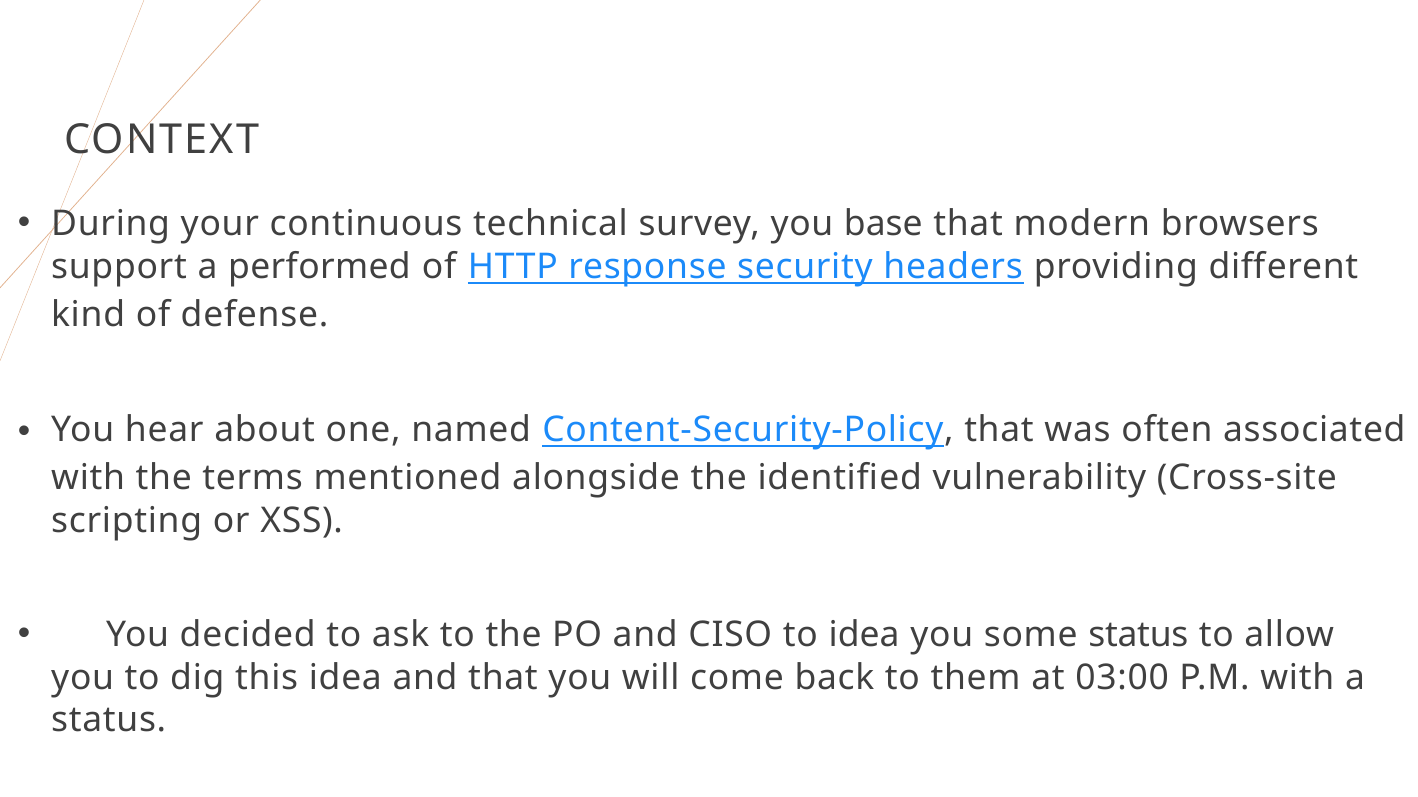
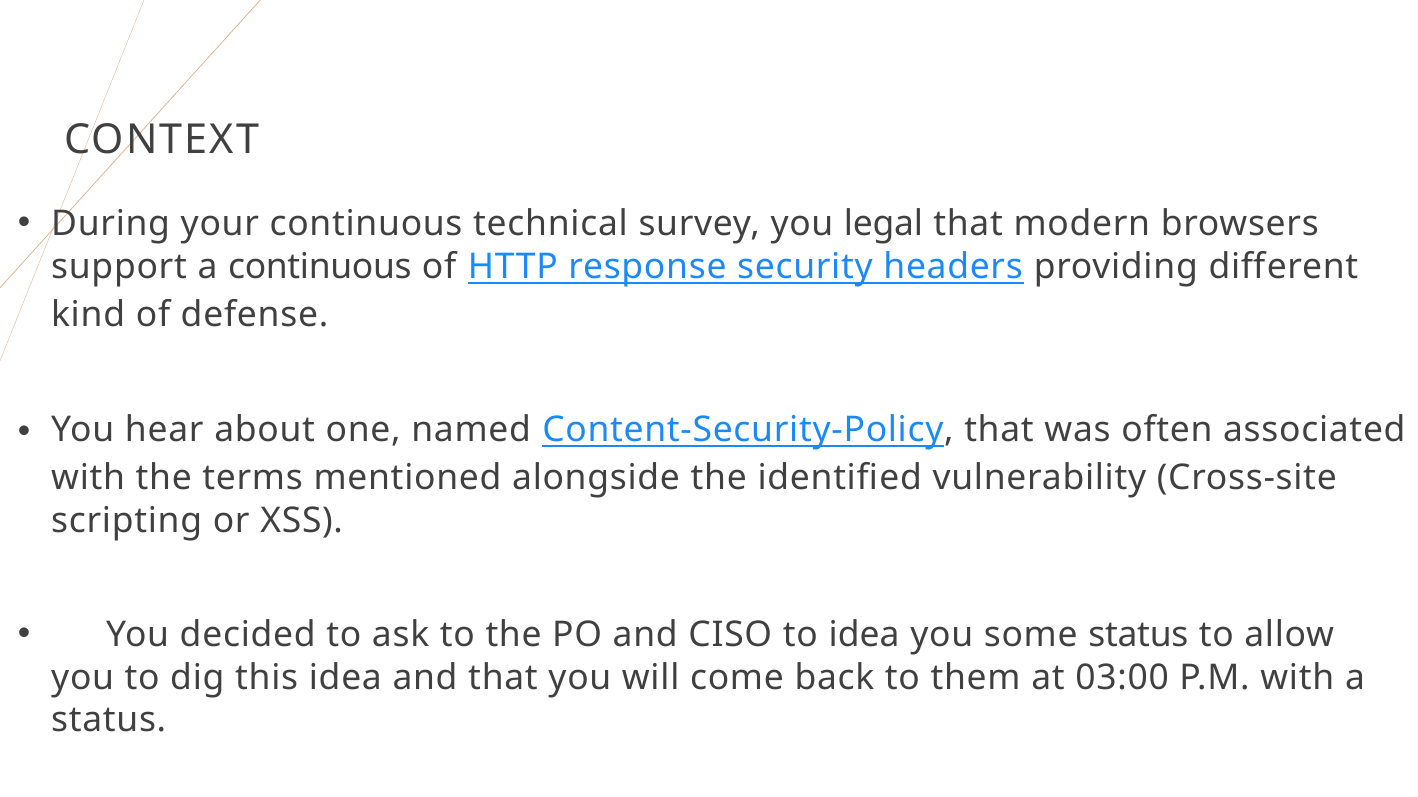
base: base -> legal
a performed: performed -> continuous
